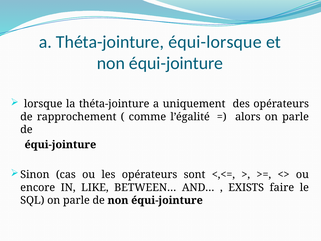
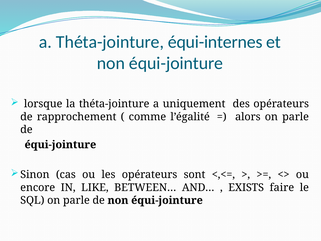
équi-lorsque: équi-lorsque -> équi-internes
